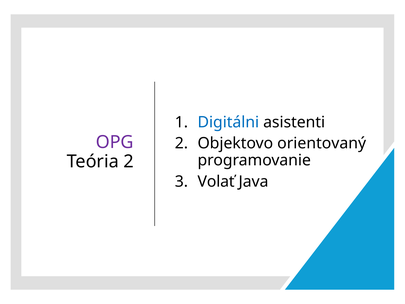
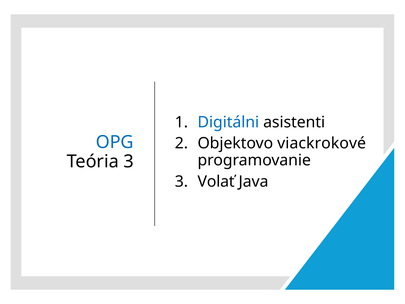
OPG colour: purple -> blue
orientovaný: orientovaný -> viackrokové
Teória 2: 2 -> 3
